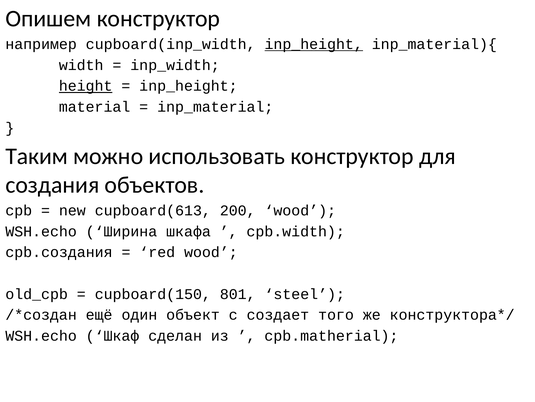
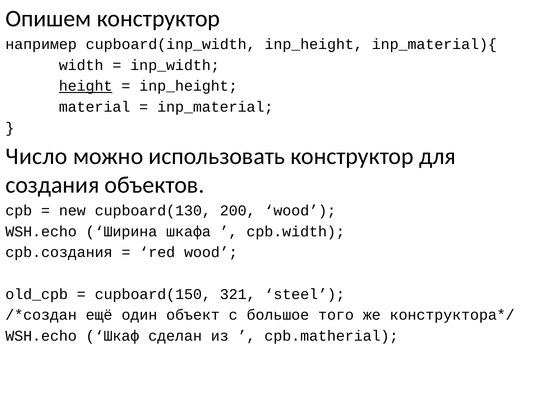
inp_height at (314, 44) underline: present -> none
Таким: Таким -> Число
cupboard(613: cupboard(613 -> cupboard(130
801: 801 -> 321
создает: создает -> большое
